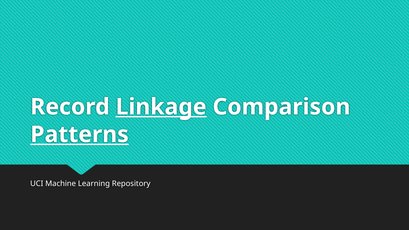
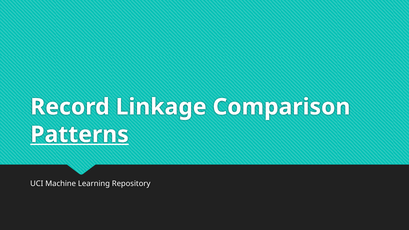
Linkage underline: present -> none
